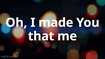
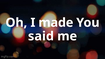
that: that -> said
